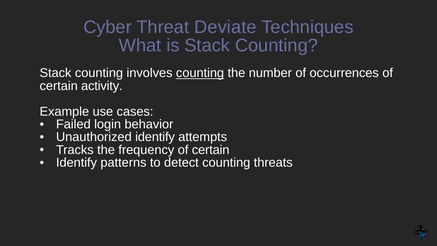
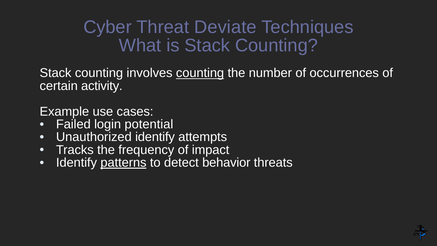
behavior: behavior -> potential
frequency of certain: certain -> impact
patterns underline: none -> present
detect counting: counting -> behavior
